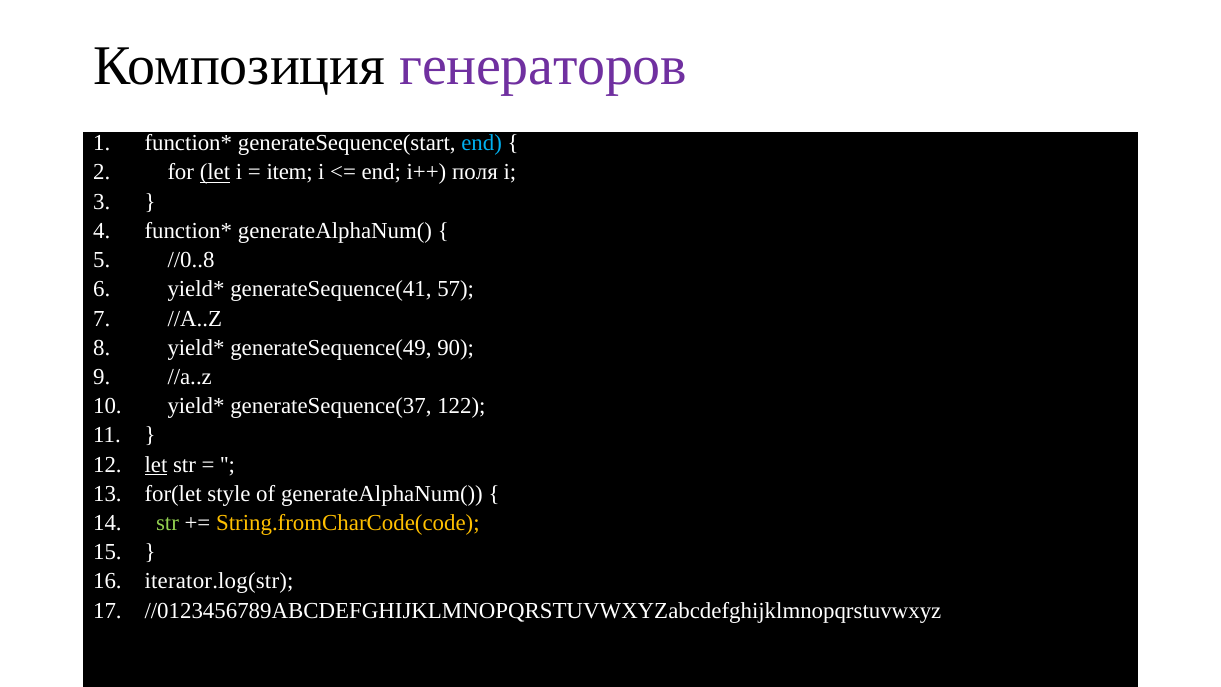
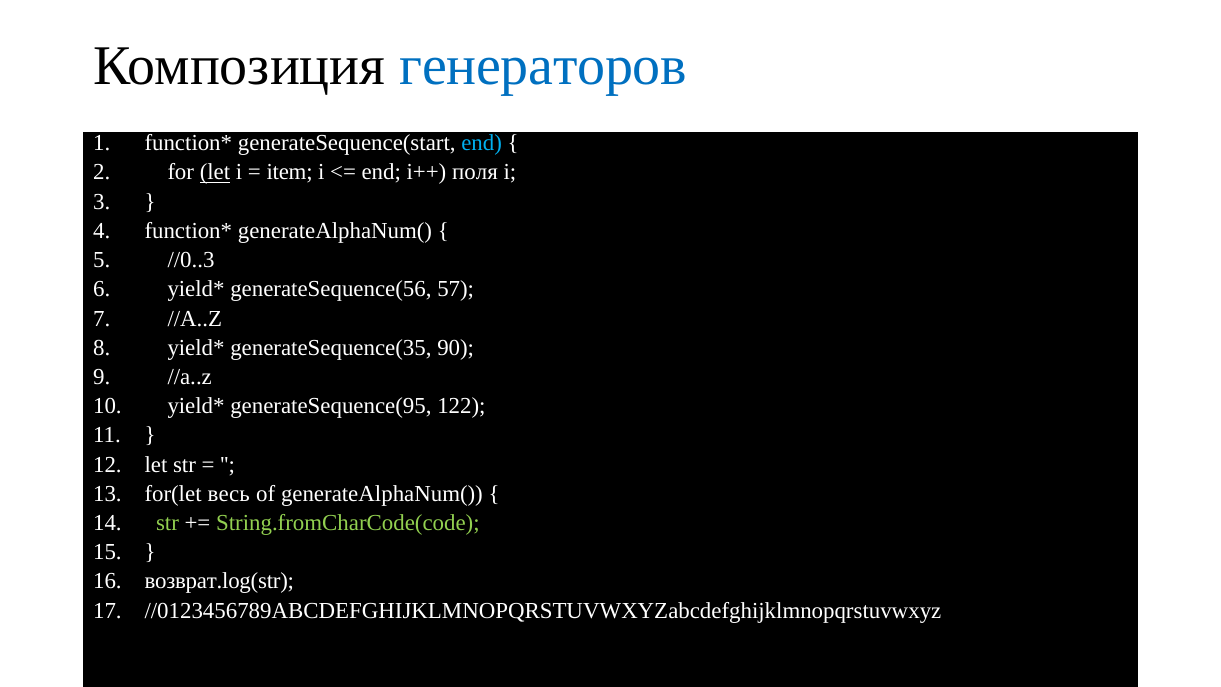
генераторов colour: purple -> blue
//0..8: //0..8 -> //0..3
generateSequence(41: generateSequence(41 -> generateSequence(56
generateSequence(49: generateSequence(49 -> generateSequence(35
generateSequence(37: generateSequence(37 -> generateSequence(95
let at (156, 464) underline: present -> none
style: style -> весь
String.fromCharCode(code colour: yellow -> light green
iterator.log(str: iterator.log(str -> возврат.log(str
